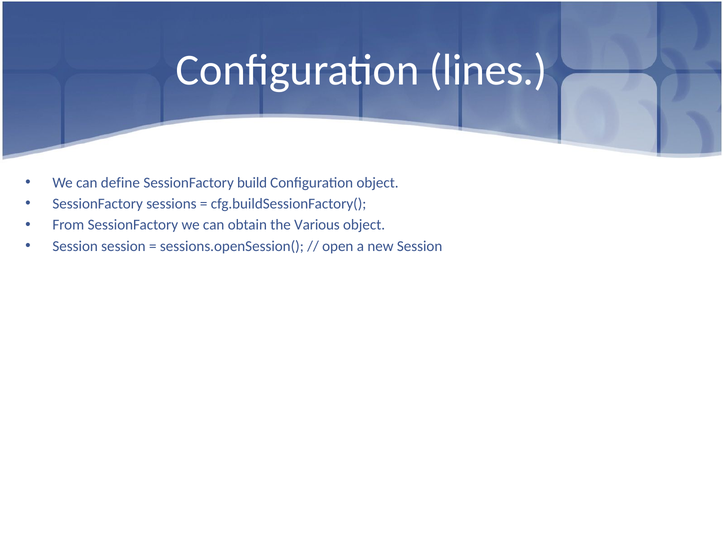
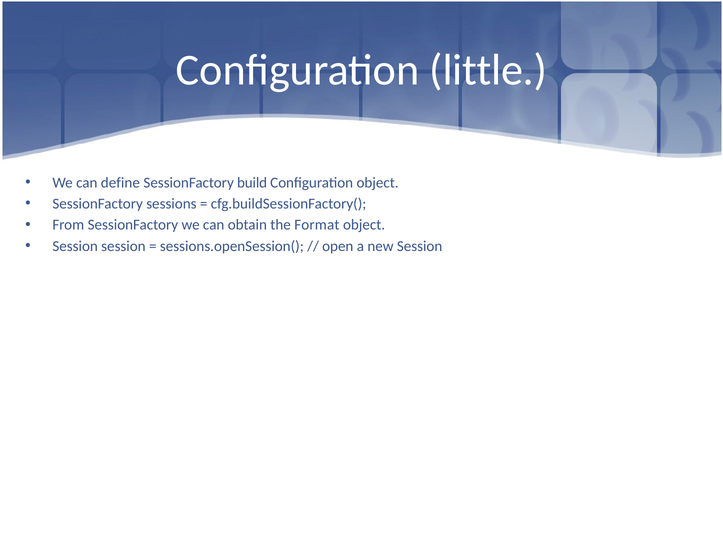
lines: lines -> little
Various: Various -> Format
